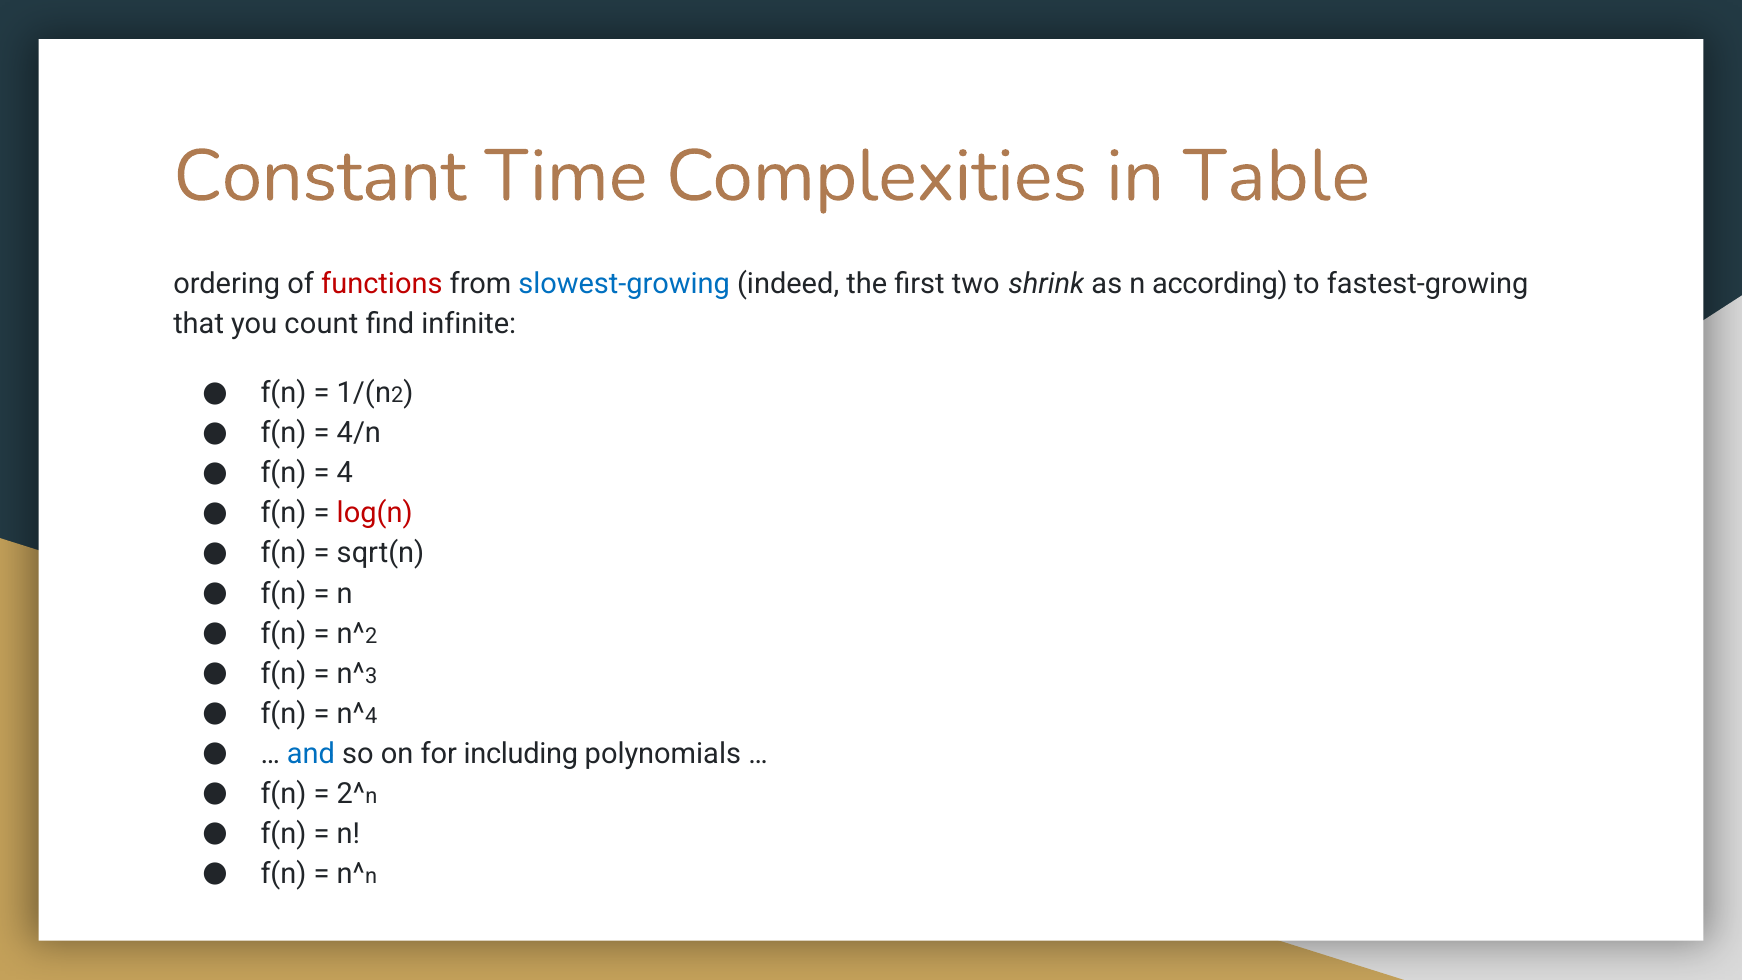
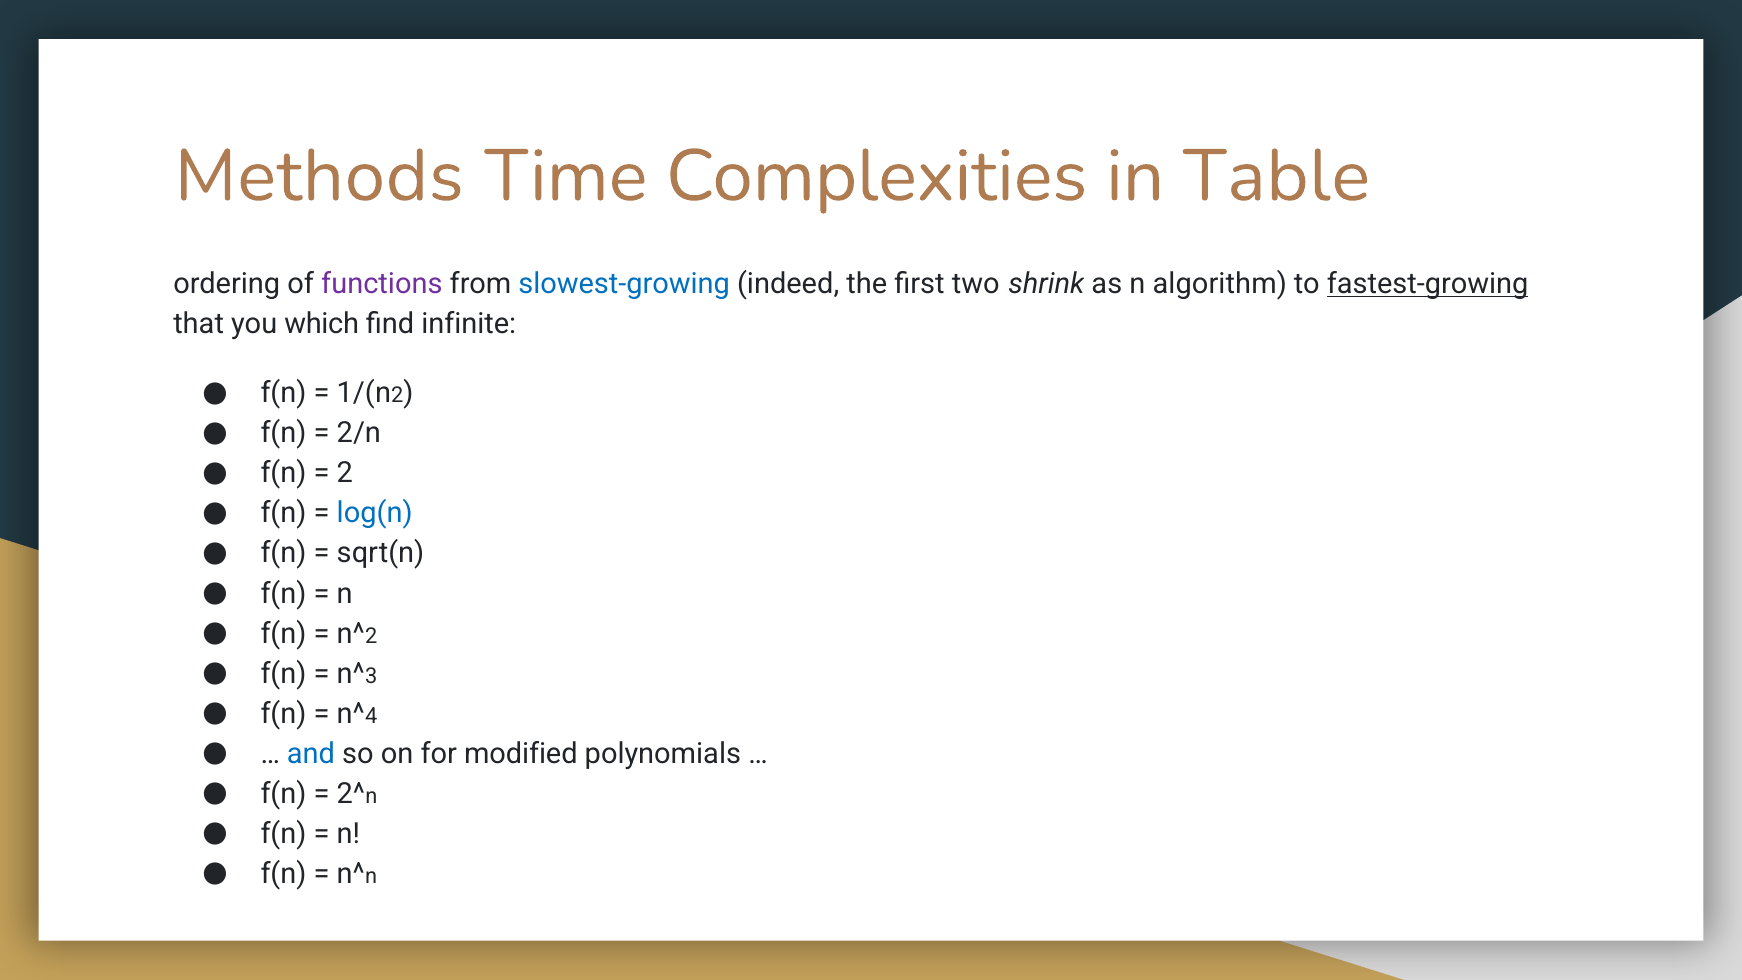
Constant: Constant -> Methods
functions colour: red -> purple
according: according -> algorithm
fastest-growing underline: none -> present
count: count -> which
4/n: 4/n -> 2/n
4 at (345, 473): 4 -> 2
log(n colour: red -> blue
including: including -> modified
